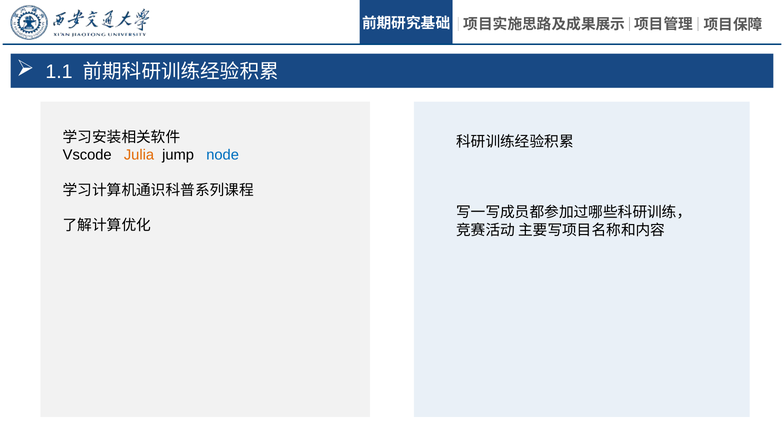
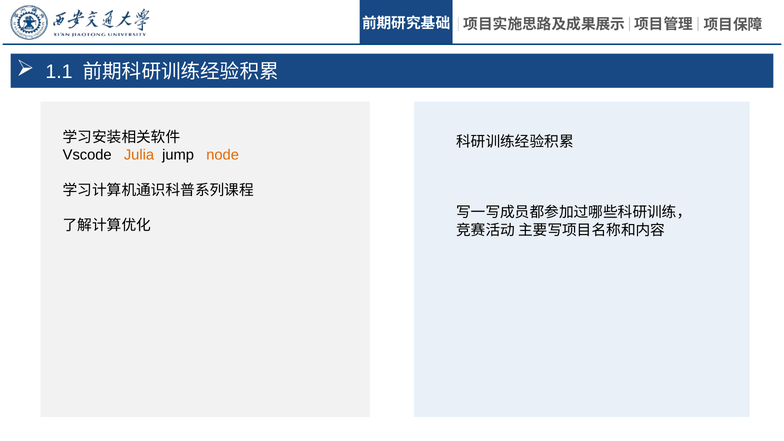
node colour: blue -> orange
